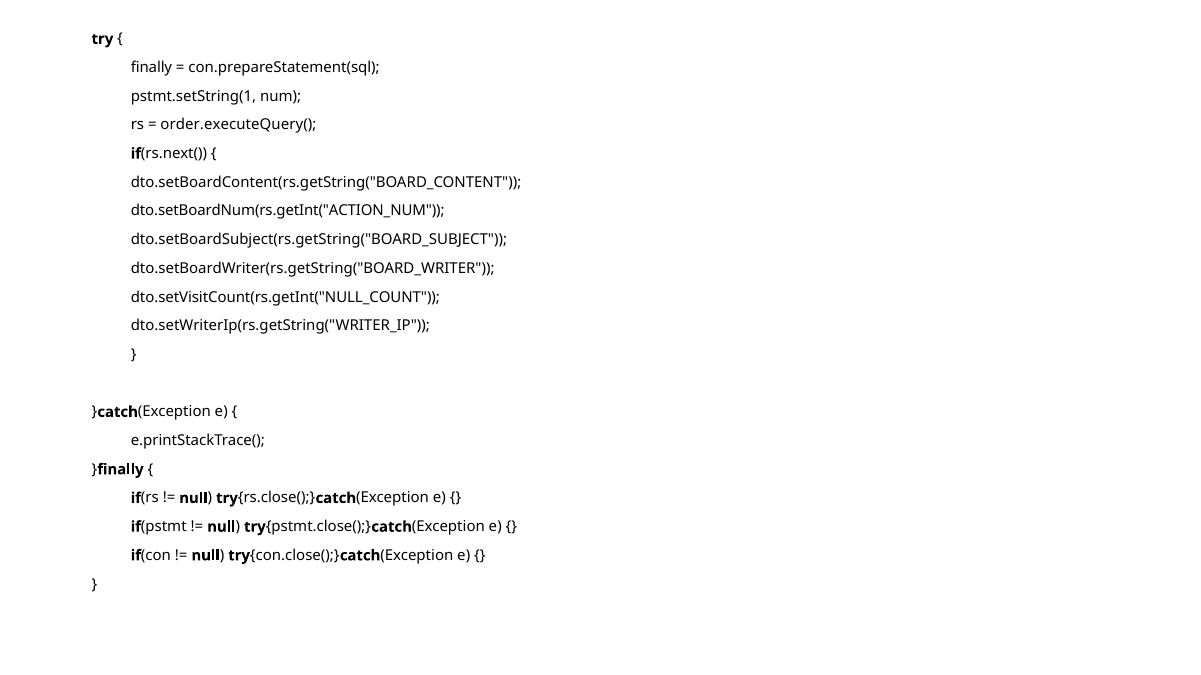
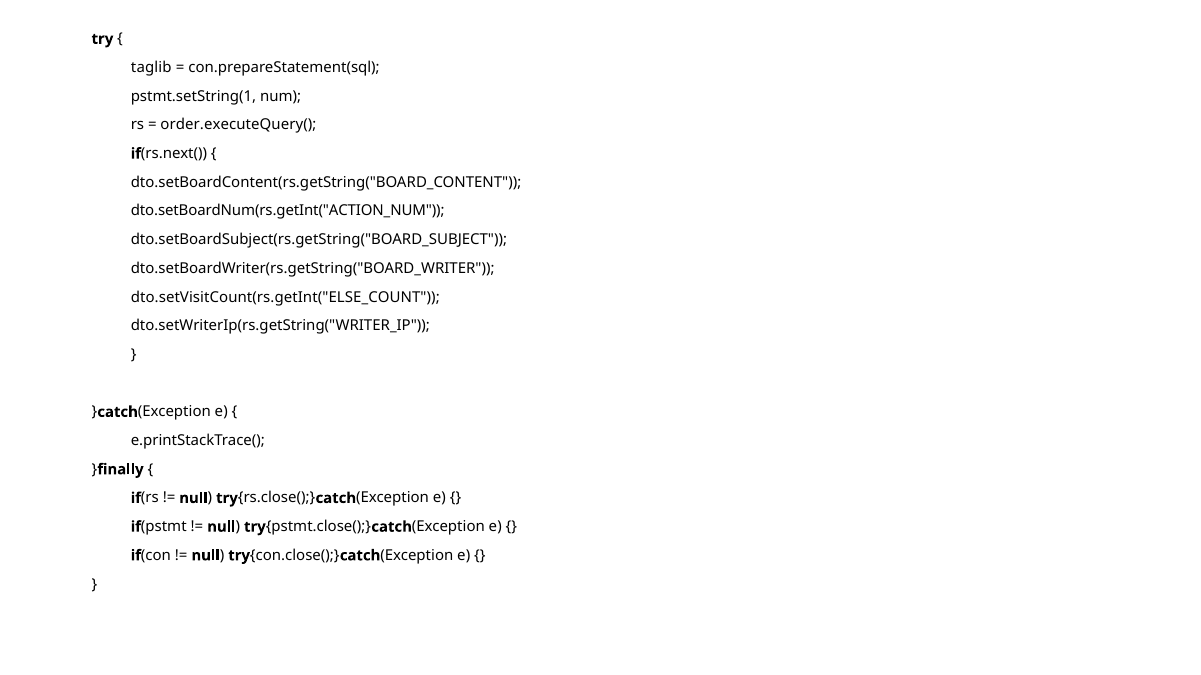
finally: finally -> taglib
dto.setVisitCount(rs.getInt("NULL_COUNT: dto.setVisitCount(rs.getInt("NULL_COUNT -> dto.setVisitCount(rs.getInt("ELSE_COUNT
